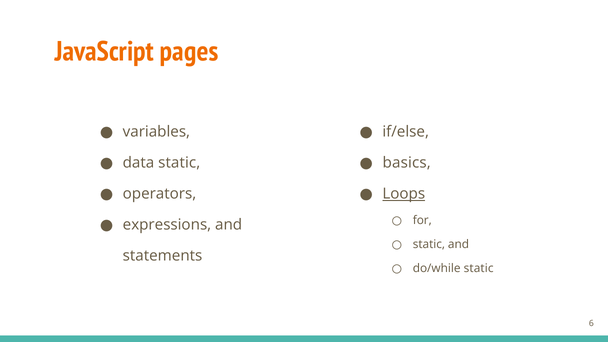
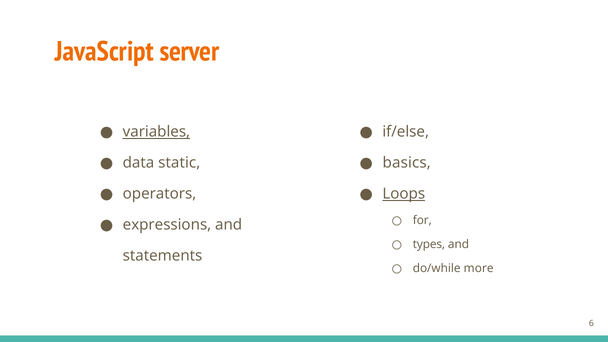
pages: pages -> server
variables underline: none -> present
static at (429, 244): static -> types
do/while static: static -> more
